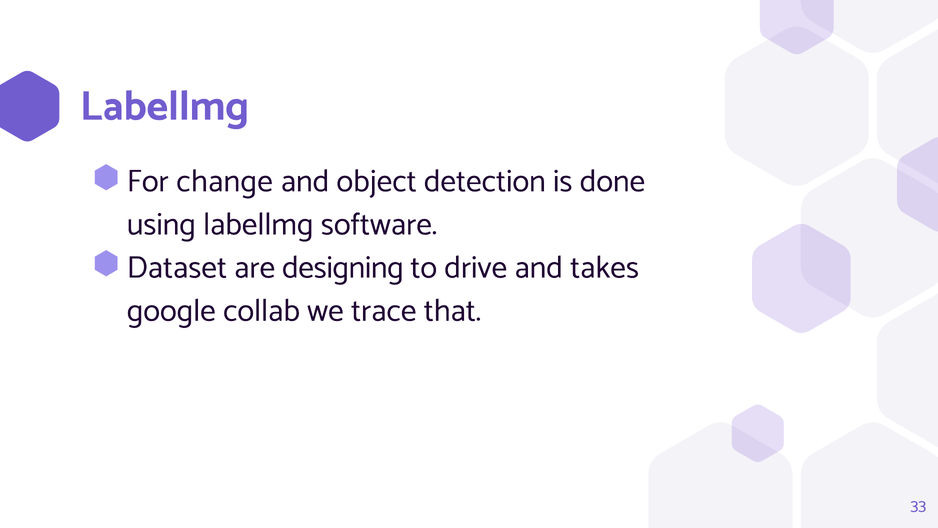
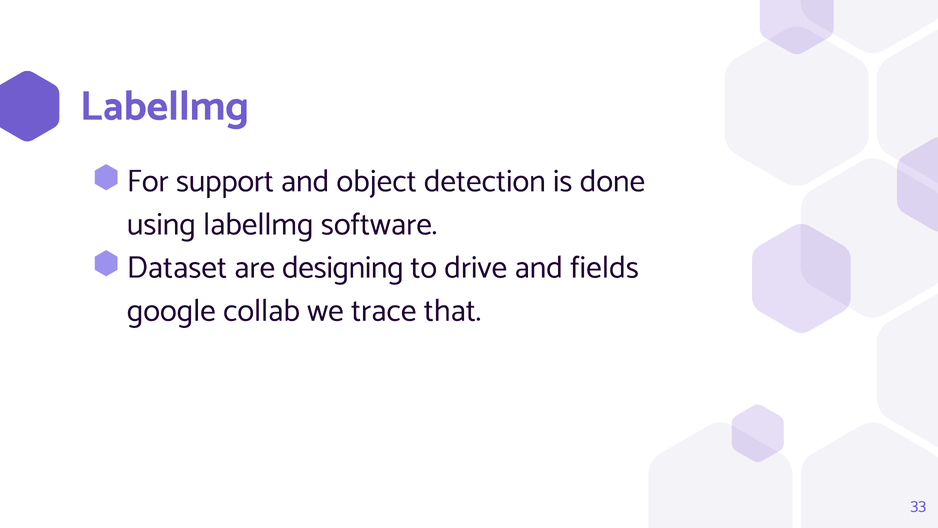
change: change -> support
takes: takes -> fields
